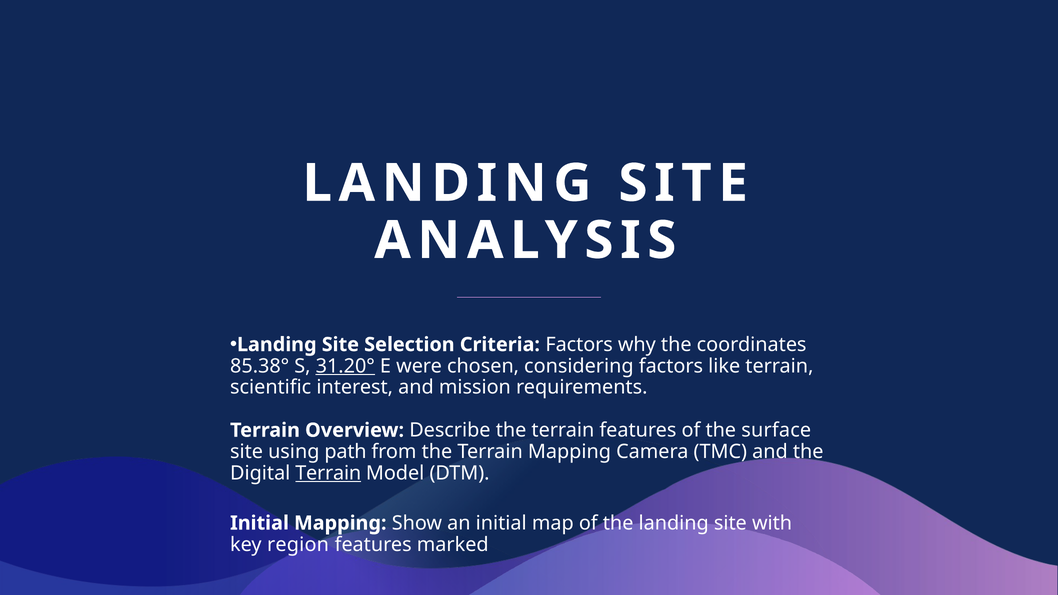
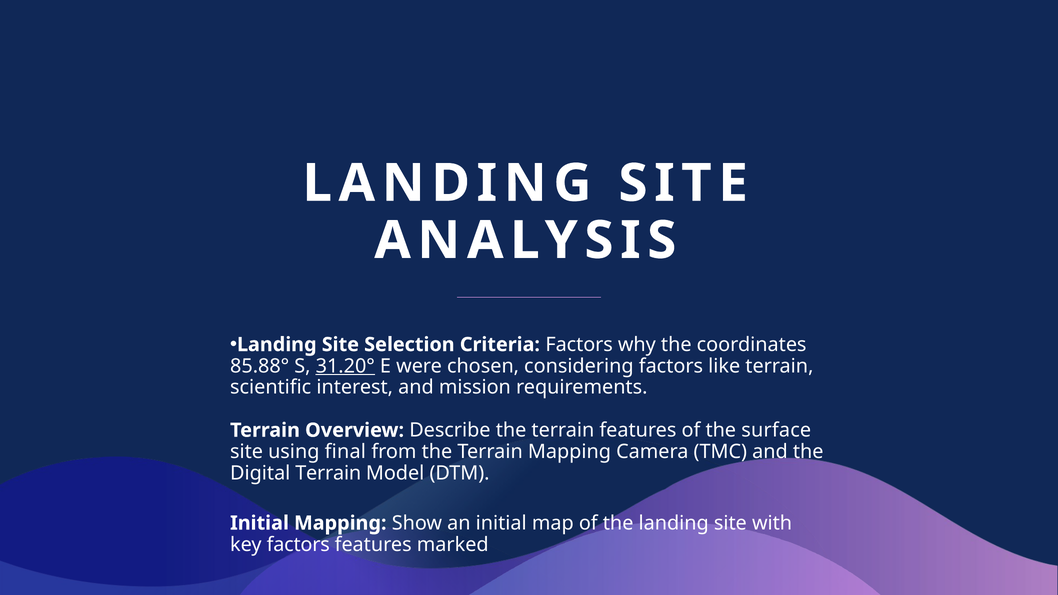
85.38°: 85.38° -> 85.88°
path: path -> final
Terrain at (328, 473) underline: present -> none
key region: region -> factors
